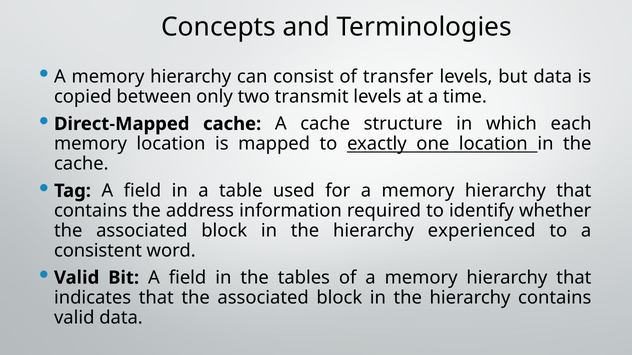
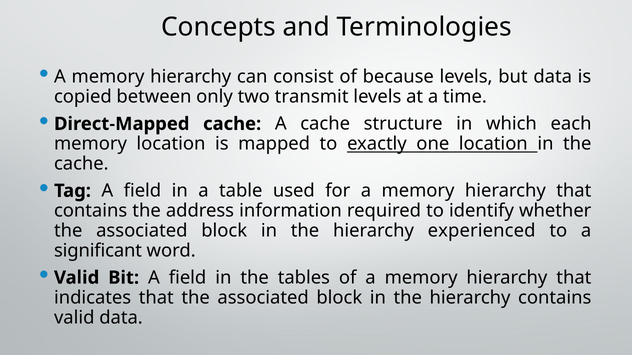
transfer: transfer -> because
consistent: consistent -> significant
